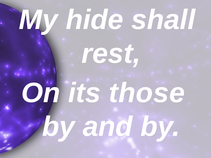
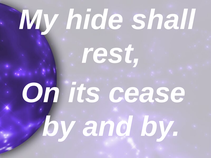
those: those -> cease
